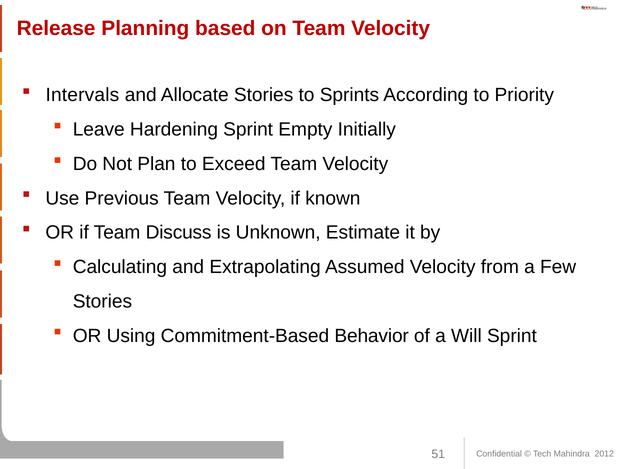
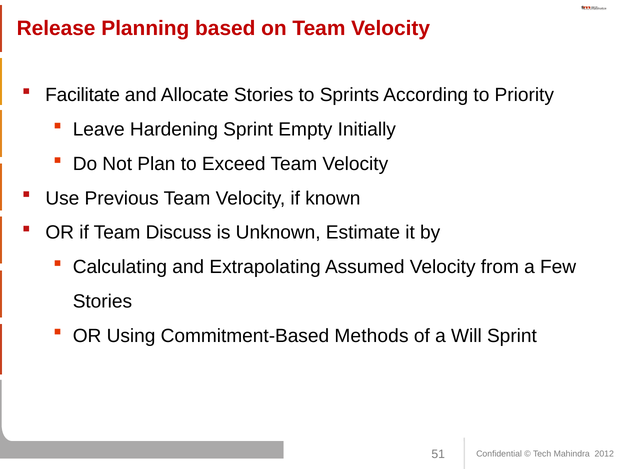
Intervals: Intervals -> Facilitate
Behavior: Behavior -> Methods
